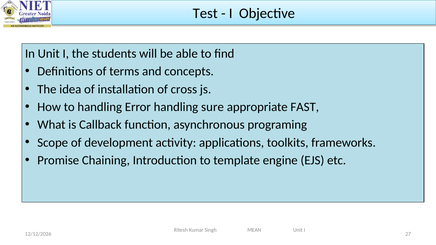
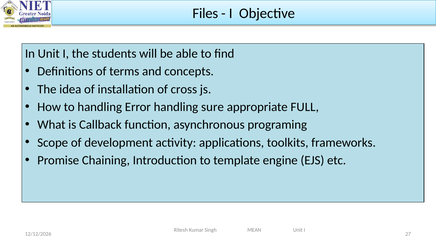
Test: Test -> Files
FAST: FAST -> FULL
